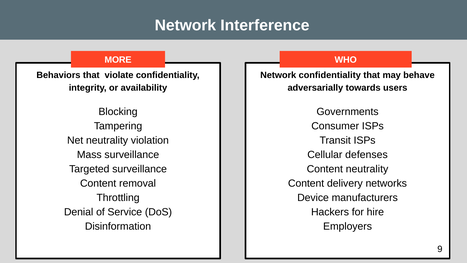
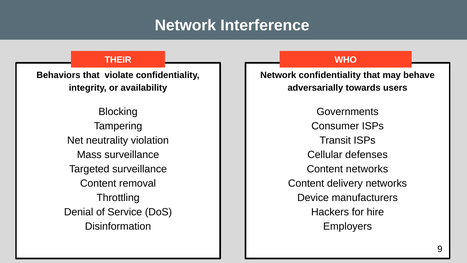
MORE: MORE -> THEIR
Content neutrality: neutrality -> networks
